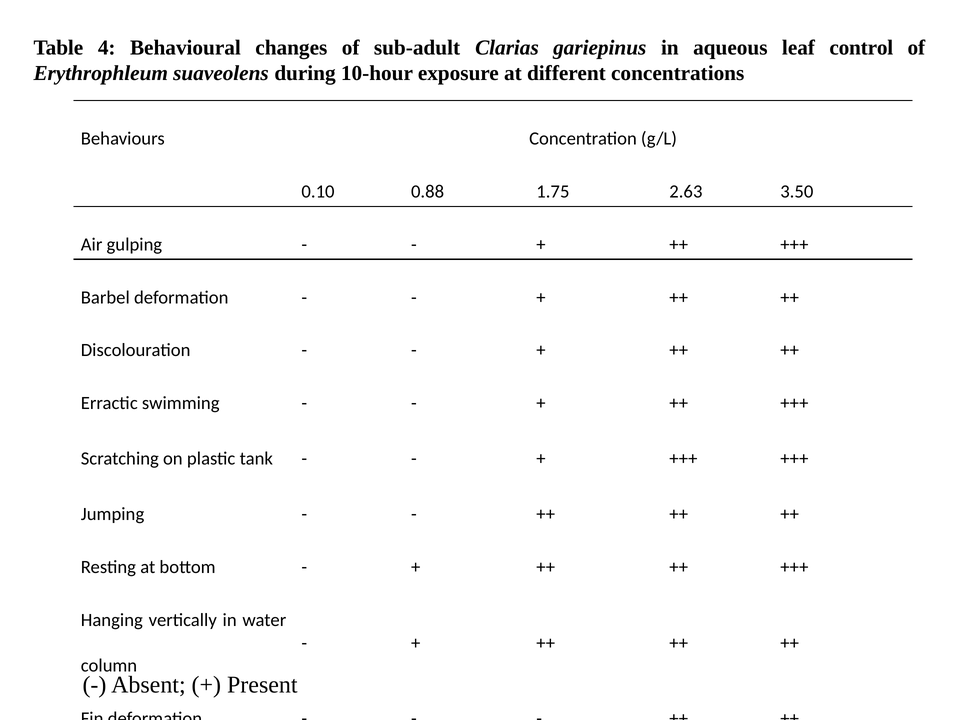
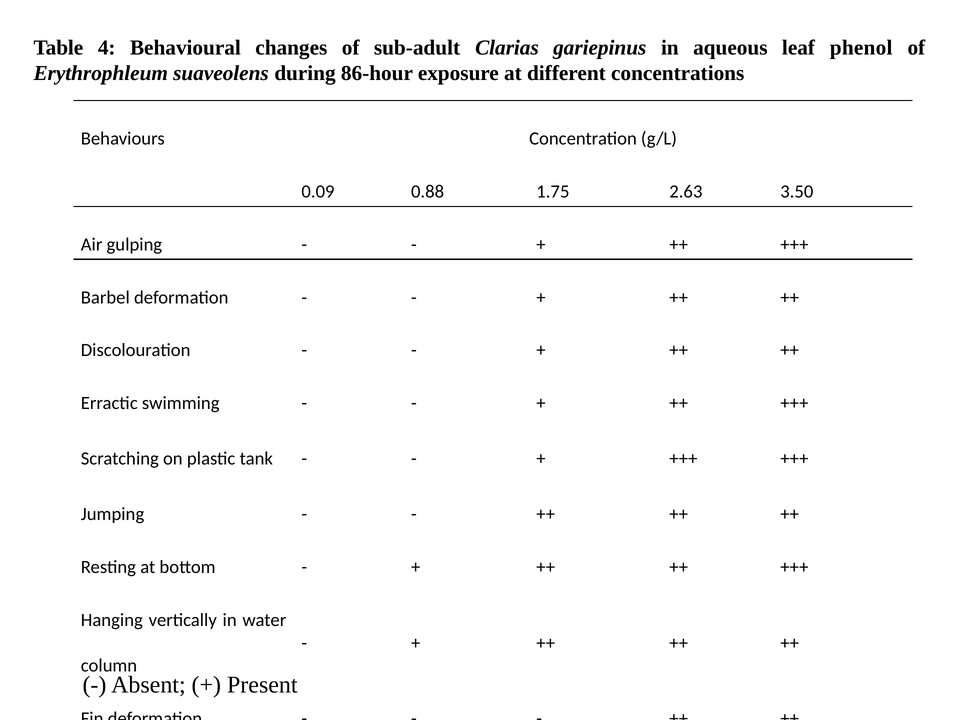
control: control -> phenol
10-hour: 10-hour -> 86-hour
0.10: 0.10 -> 0.09
